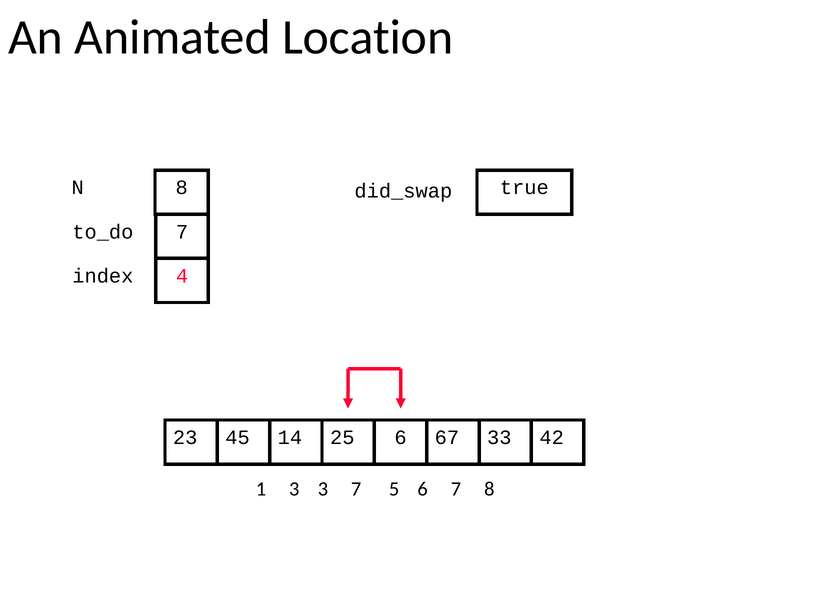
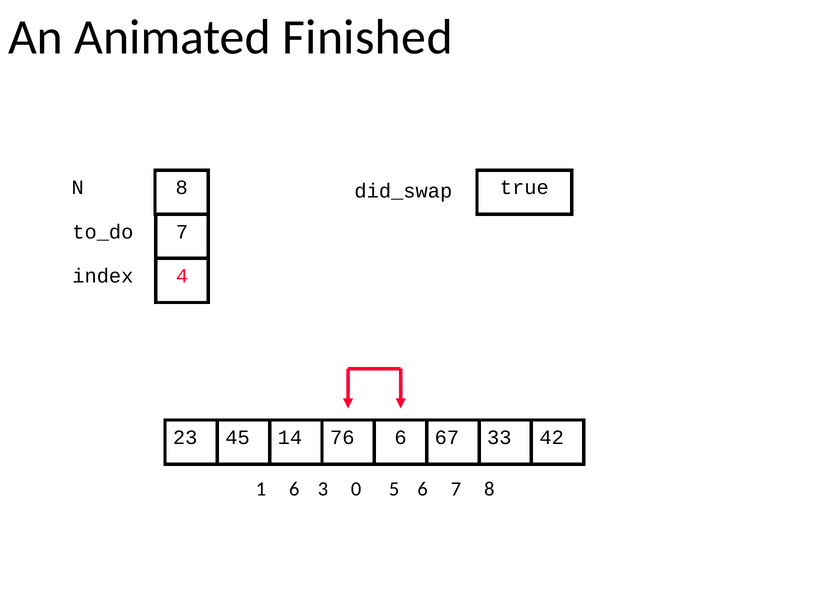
Location: Location -> Finished
25: 25 -> 76
1 3: 3 -> 6
3 7: 7 -> 0
